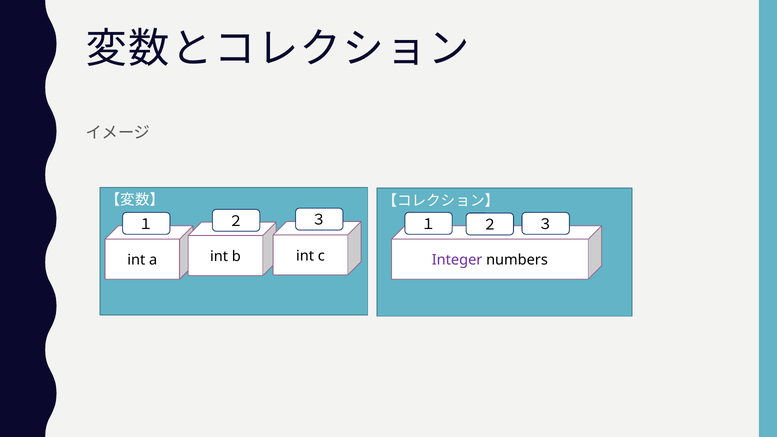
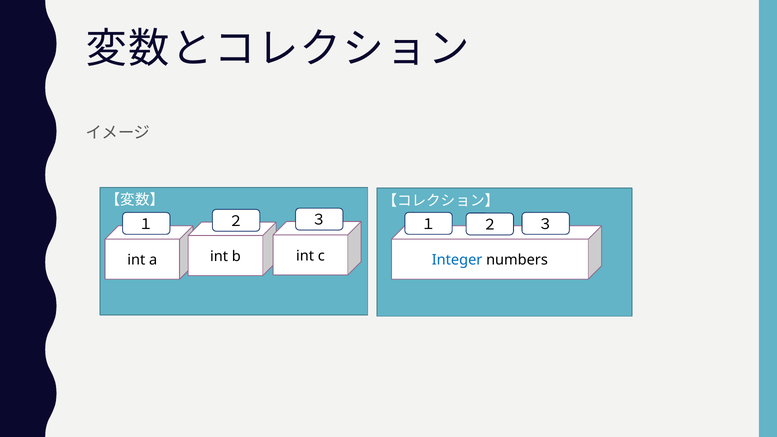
Integer colour: purple -> blue
